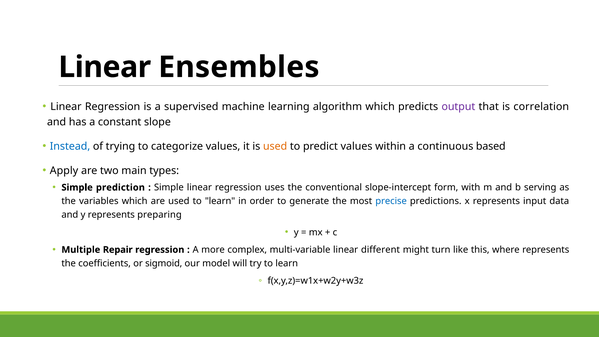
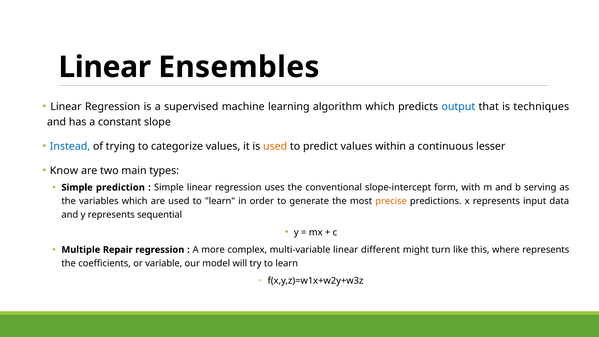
output colour: purple -> blue
correlation: correlation -> techniques
based: based -> lesser
Apply: Apply -> Know
precise colour: blue -> orange
preparing: preparing -> sequential
sigmoid: sigmoid -> variable
